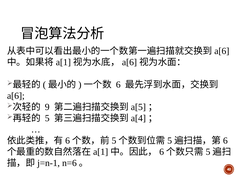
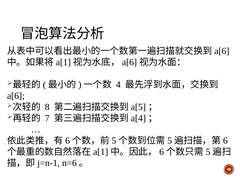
6 at (118, 85): 6 -> 4
9: 9 -> 8
5 at (47, 118): 5 -> 7
